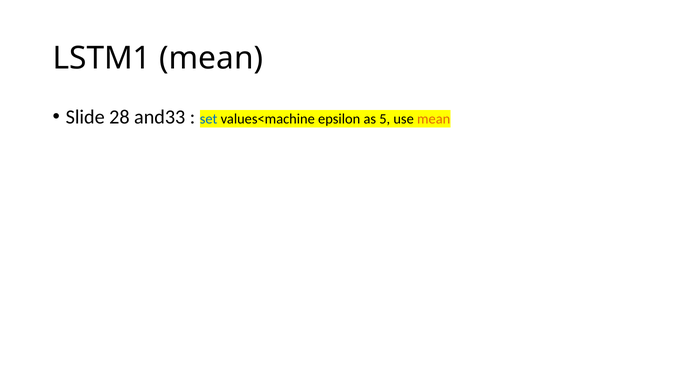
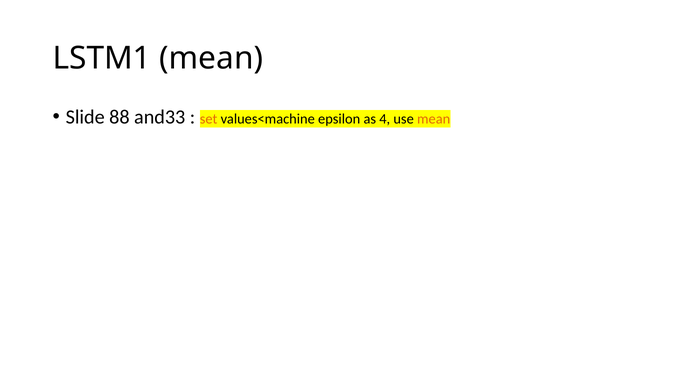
28: 28 -> 88
set colour: blue -> orange
5: 5 -> 4
